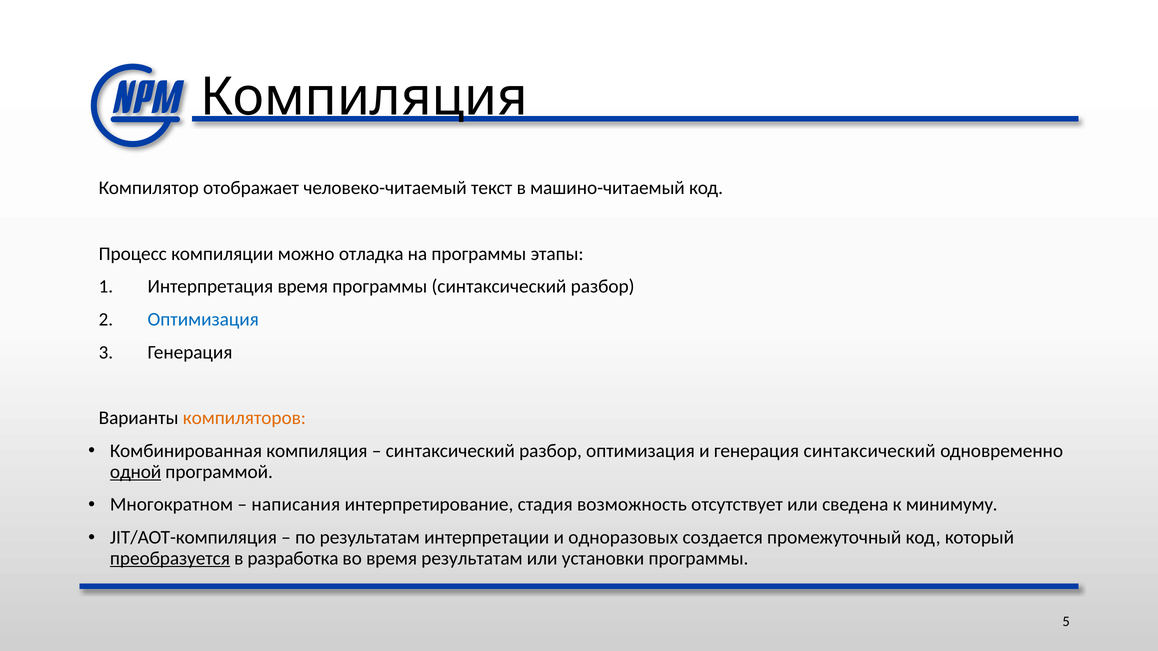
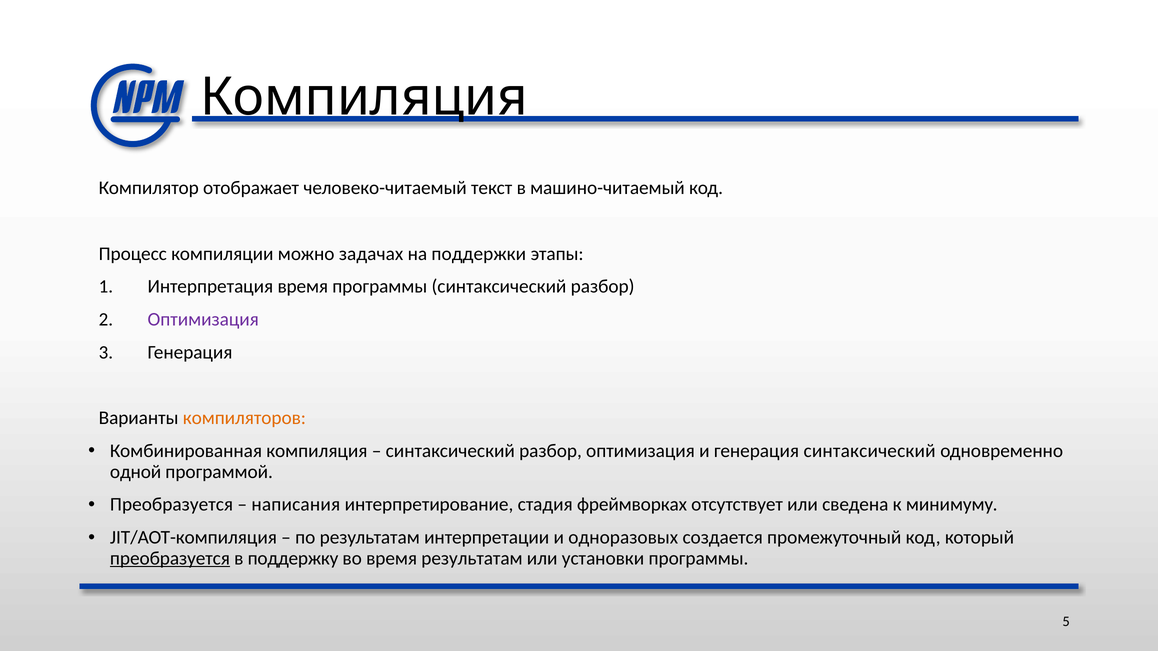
отладка: отладка -> задачах
на программы: программы -> поддержки
Оптимизация at (203, 320) colour: blue -> purple
одной underline: present -> none
Многократном at (172, 505): Многократном -> Преобразуется
возможность: возможность -> фреймворках
разработка: разработка -> поддержку
